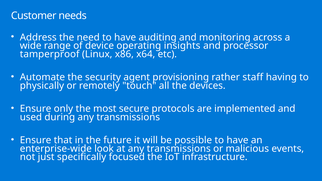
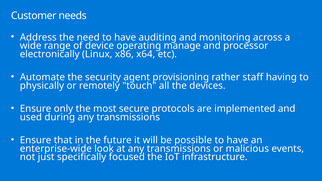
insights: insights -> manage
tamperproof: tamperproof -> electronically
